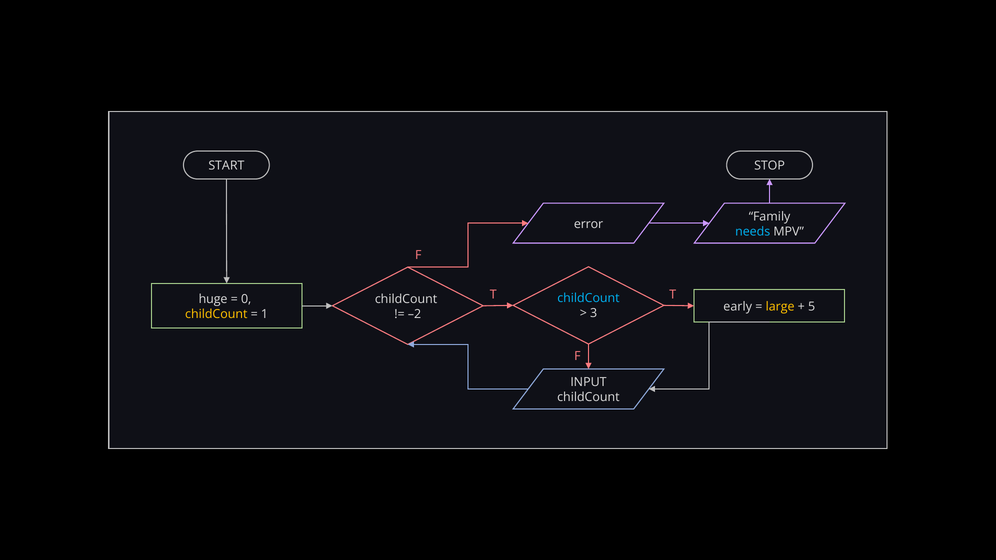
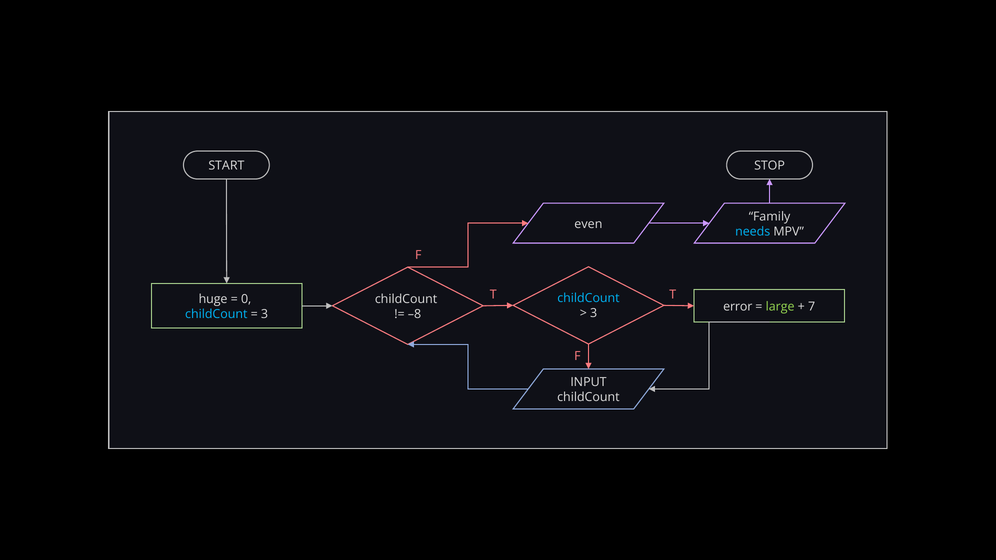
error: error -> even
early: early -> error
large colour: yellow -> light green
5: 5 -> 7
childCount at (216, 314) colour: yellow -> light blue
1 at (265, 314): 1 -> 3
–2: –2 -> –8
